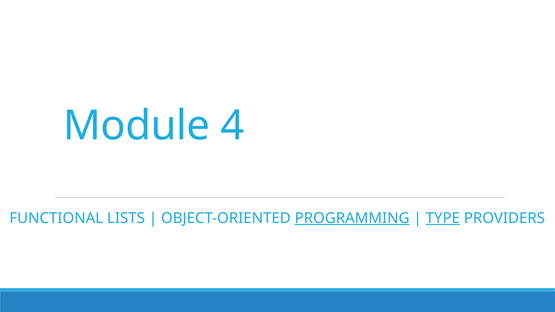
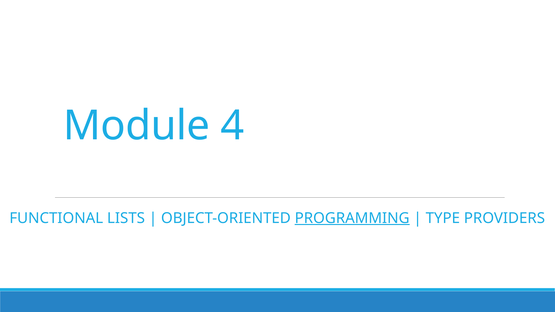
TYPE underline: present -> none
